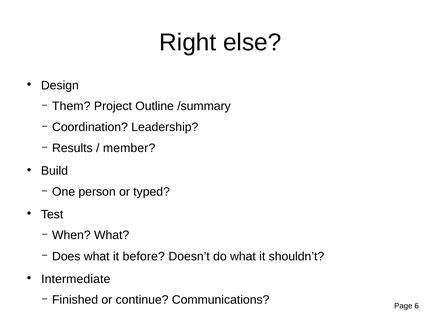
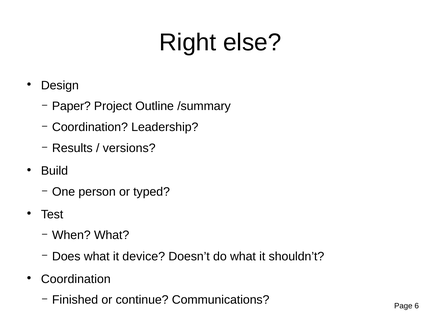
Them: Them -> Paper
member: member -> versions
before: before -> device
Intermediate at (76, 280): Intermediate -> Coordination
